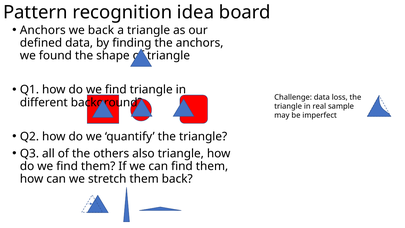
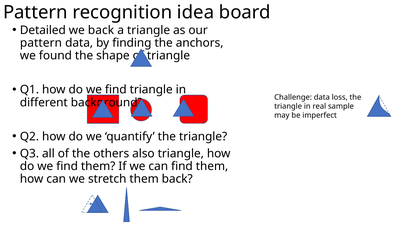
Anchors at (43, 30): Anchors -> Detailed
defined at (41, 43): defined -> pattern
